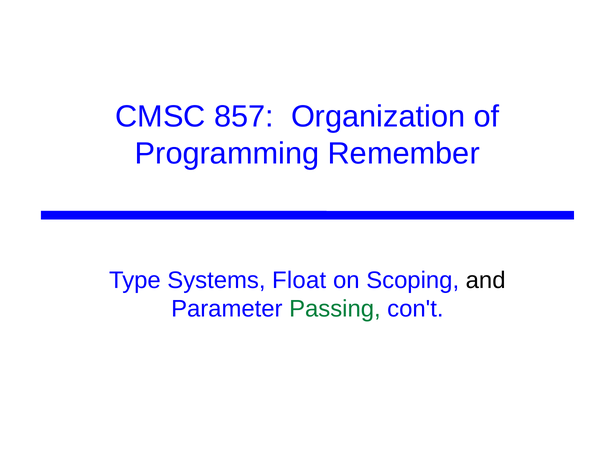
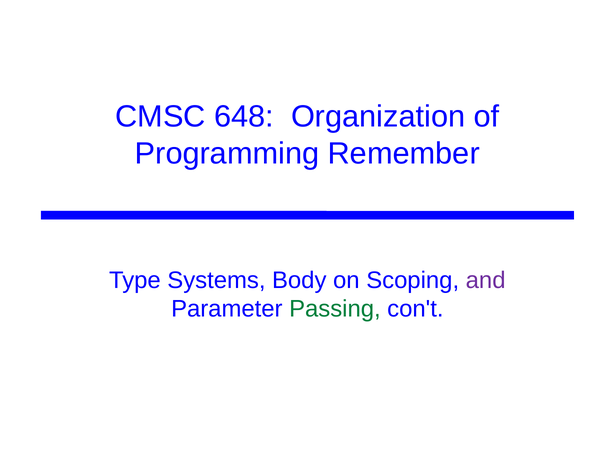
857: 857 -> 648
Float: Float -> Body
and colour: black -> purple
